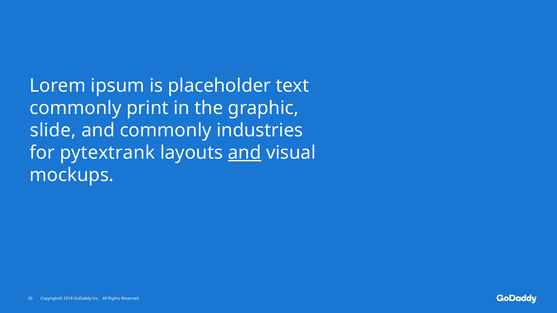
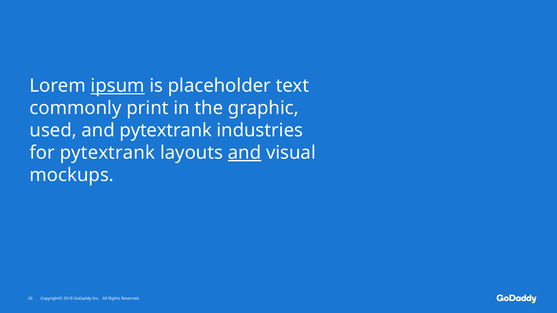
ipsum underline: none -> present
slide: slide -> used
and commonly: commonly -> pytextrank
